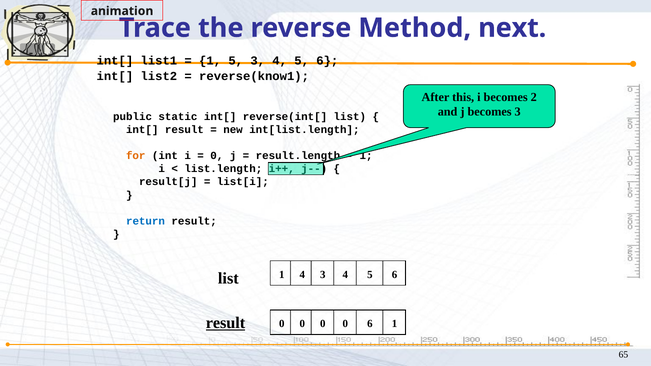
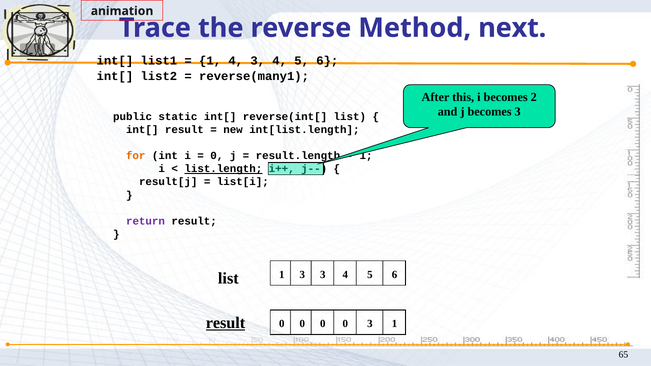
1 5: 5 -> 4
reverse(know1: reverse(know1 -> reverse(many1
list.length underline: none -> present
return colour: blue -> purple
1 4: 4 -> 3
0 6: 6 -> 3
